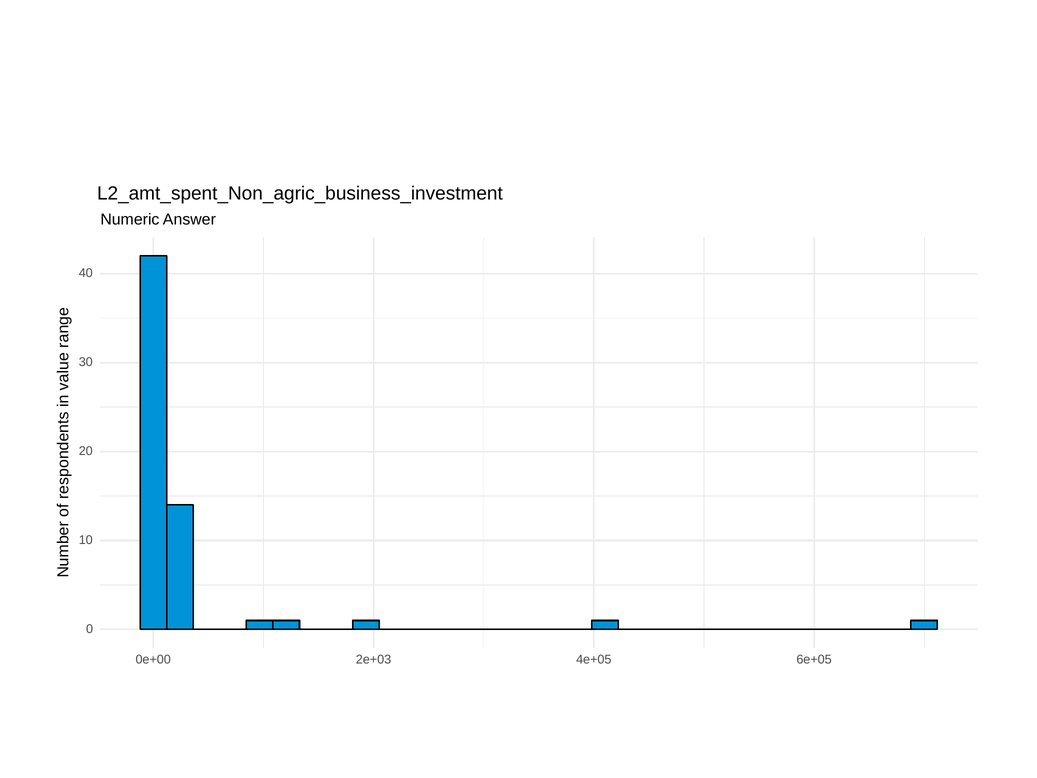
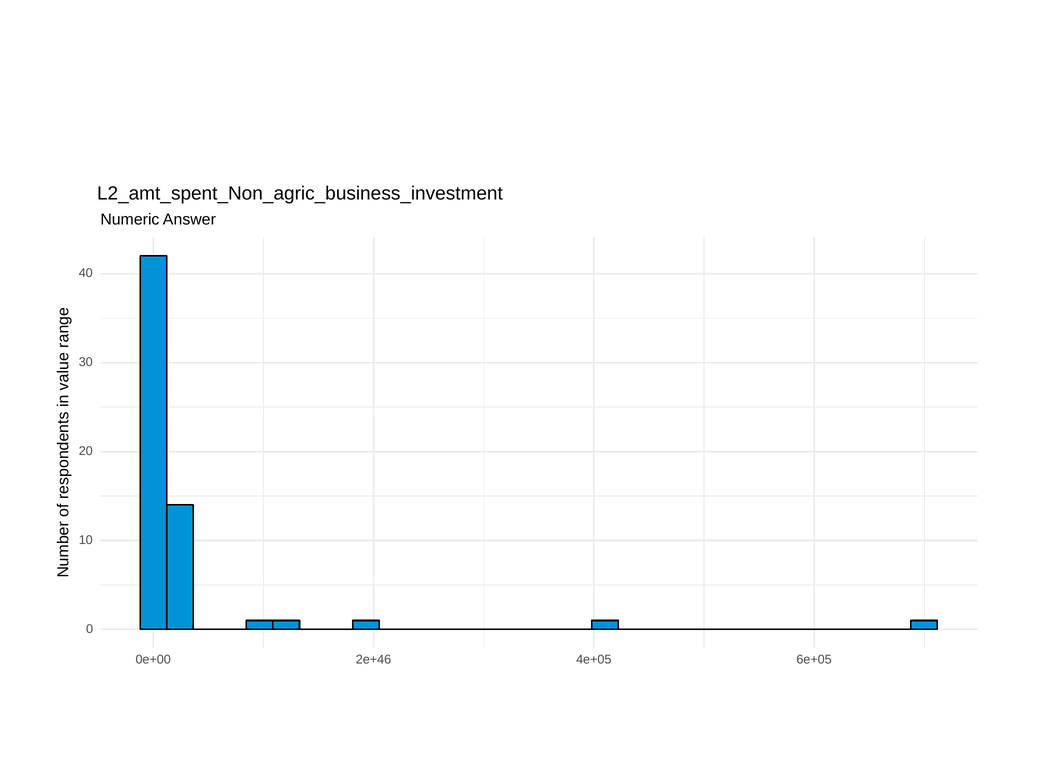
2e+03: 2e+03 -> 2e+46
